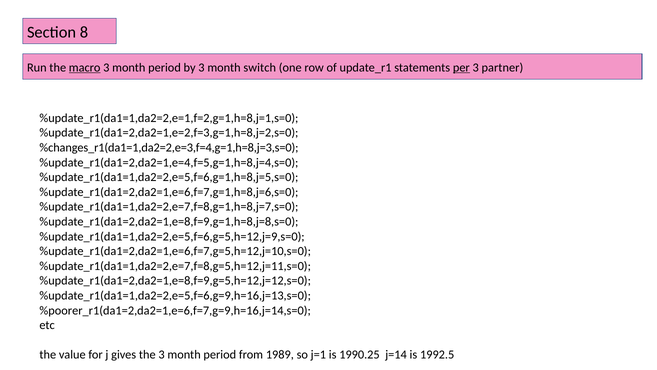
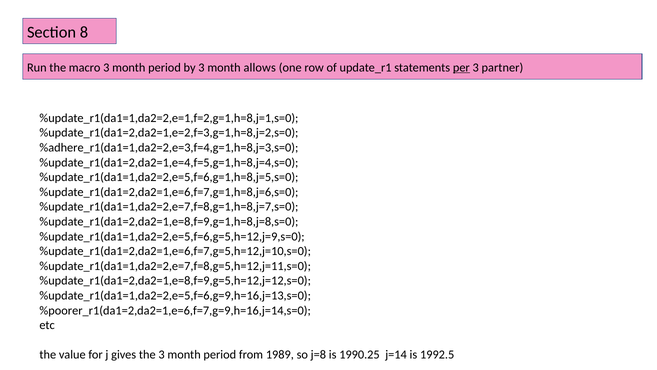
macro underline: present -> none
switch: switch -> allows
%changes_r1(da1=1,da2=2,e=3,f=4,g=1,h=8,j=3,s=0: %changes_r1(da1=1,da2=2,e=3,f=4,g=1,h=8,j=3,s=0 -> %adhere_r1(da1=1,da2=2,e=3,f=4,g=1,h=8,j=3,s=0
j=1: j=1 -> j=8
